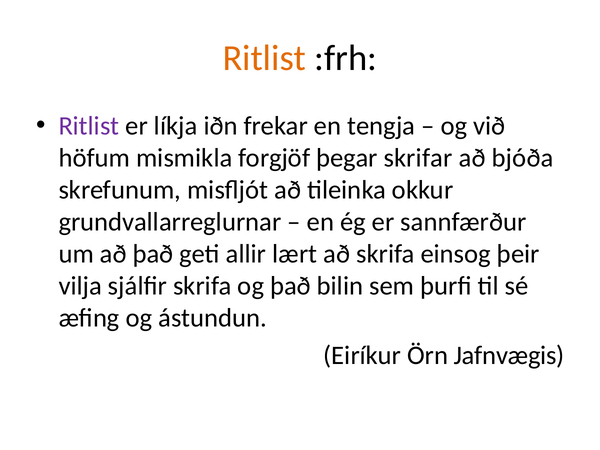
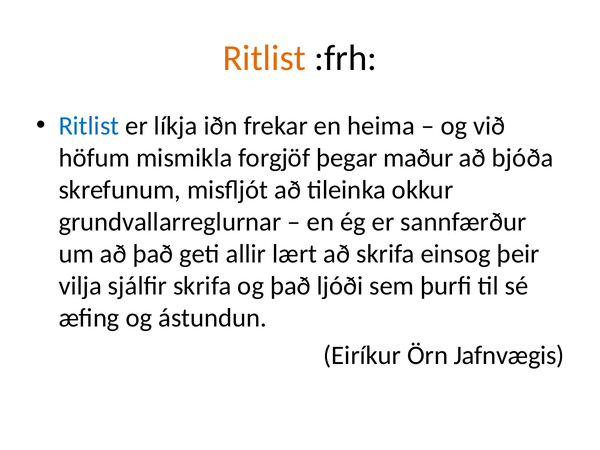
Ritlist at (89, 126) colour: purple -> blue
tengja: tengja -> heima
skrifar: skrifar -> maður
bilin: bilin -> ljóði
